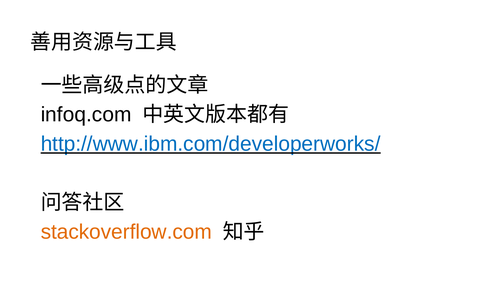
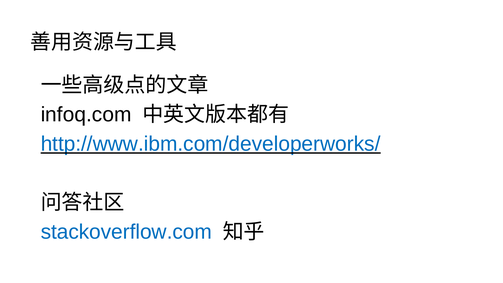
stackoverflow.com colour: orange -> blue
